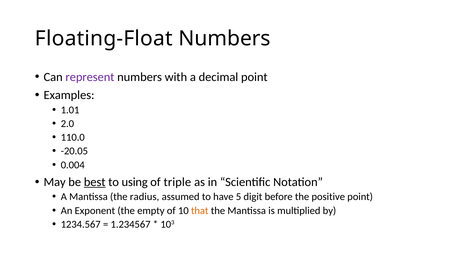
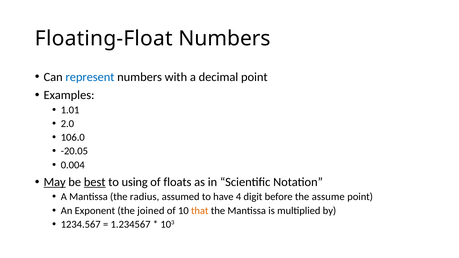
represent colour: purple -> blue
110.0: 110.0 -> 106.0
May underline: none -> present
triple: triple -> floats
5: 5 -> 4
positive: positive -> assume
empty: empty -> joined
